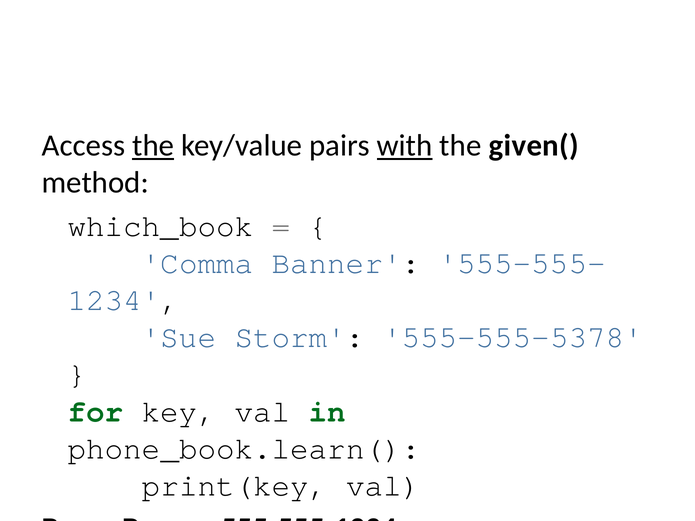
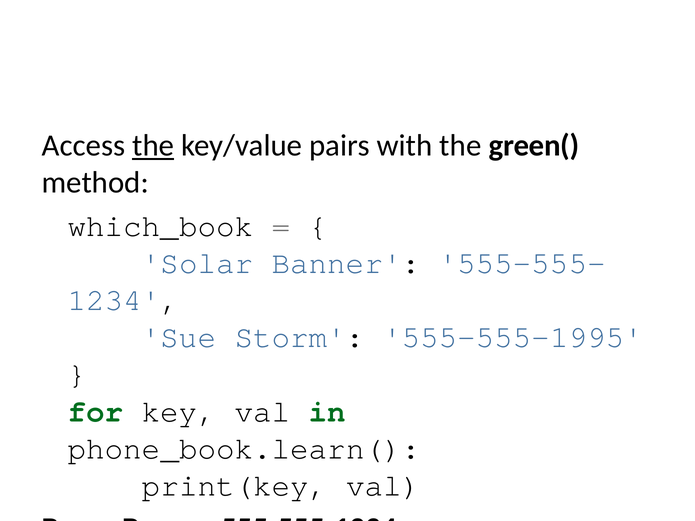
with underline: present -> none
given(: given( -> green(
Comma: Comma -> Solar
555-555-5378: 555-555-5378 -> 555-555-1995
